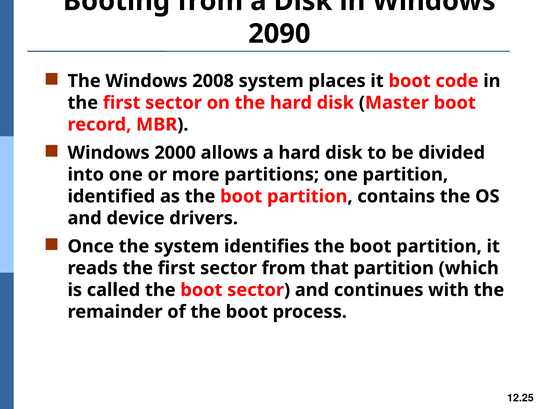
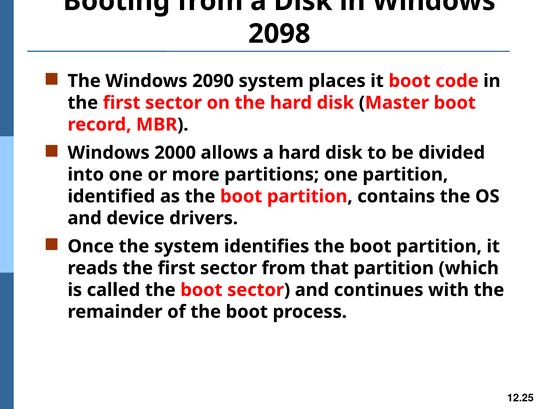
2090: 2090 -> 2098
2008: 2008 -> 2090
